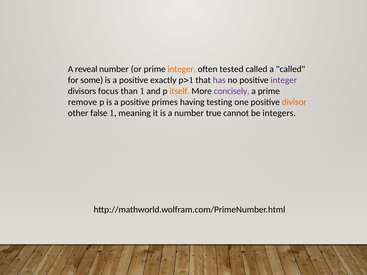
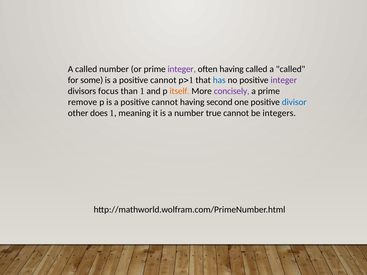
reveal at (86, 69): reveal -> called
integer at (182, 69) colour: orange -> purple
often tested: tested -> having
exactly at (163, 80): exactly -> cannot
has colour: purple -> blue
primes at (165, 102): primes -> cannot
testing: testing -> second
divisor colour: orange -> blue
false: false -> does
